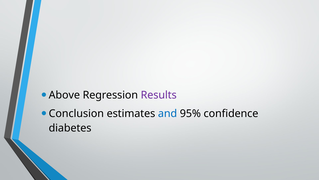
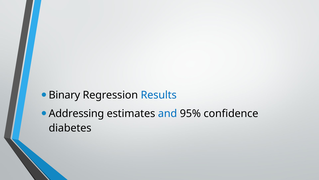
Above: Above -> Binary
Results colour: purple -> blue
Conclusion: Conclusion -> Addressing
